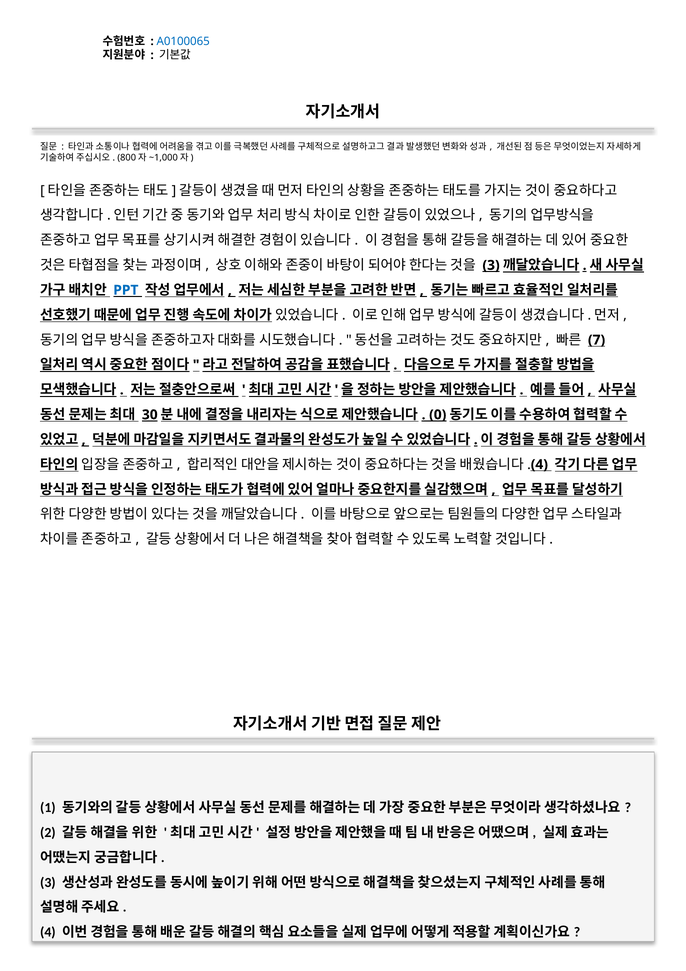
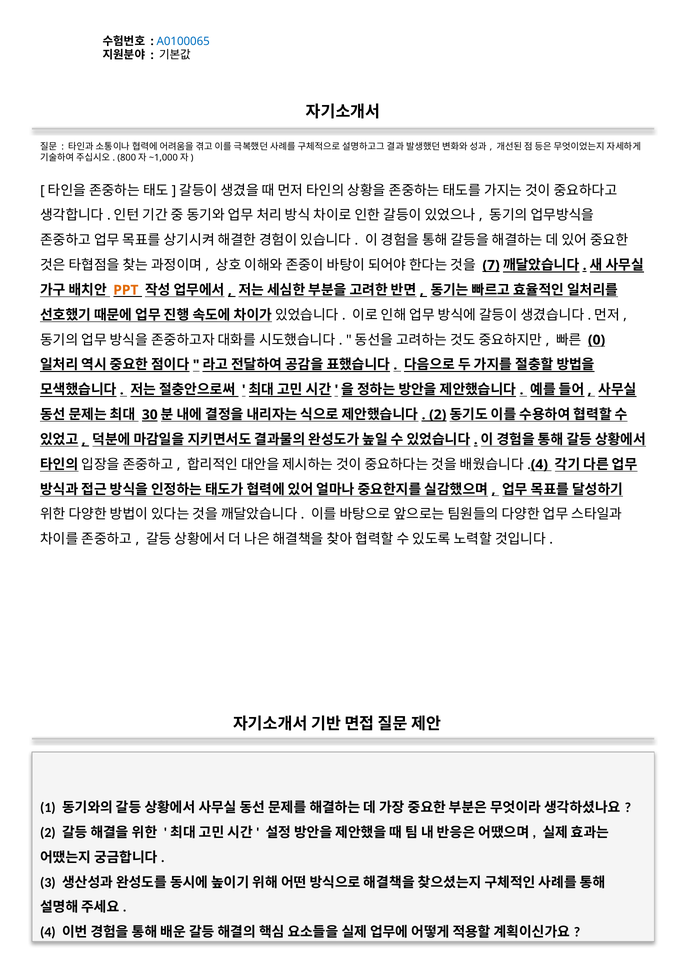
3 at (491, 265): 3 -> 7
PPT colour: blue -> orange
7: 7 -> 0
0 at (438, 414): 0 -> 2
